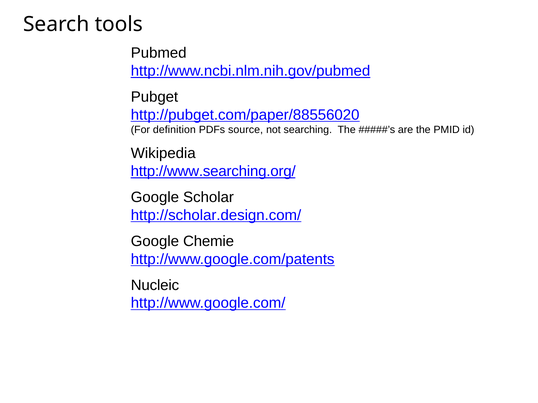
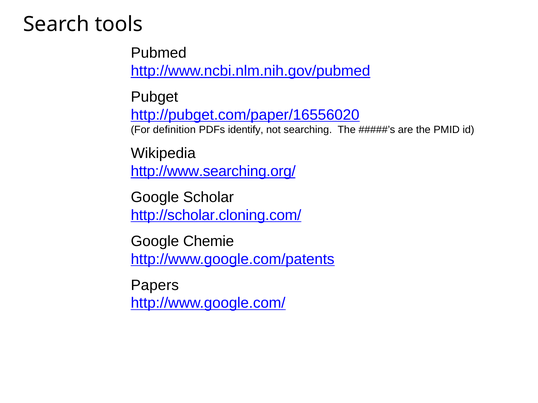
http://pubget.com/paper/88556020: http://pubget.com/paper/88556020 -> http://pubget.com/paper/16556020
source: source -> identify
http://scholar.design.com/: http://scholar.design.com/ -> http://scholar.cloning.com/
Nucleic: Nucleic -> Papers
